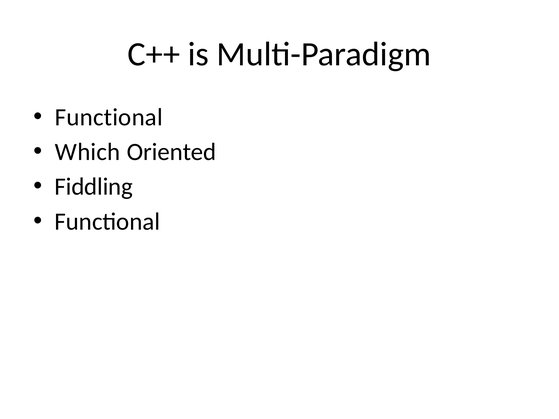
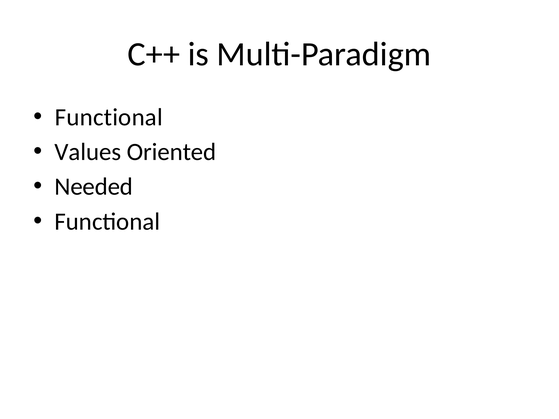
Which: Which -> Values
Fiddling: Fiddling -> Needed
